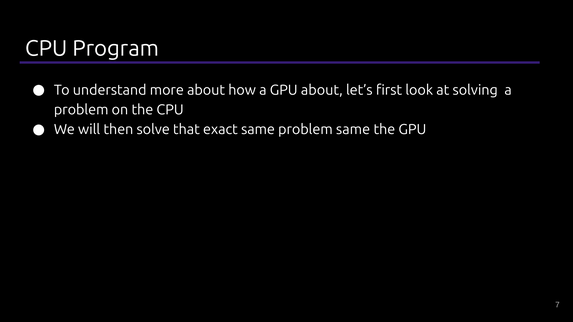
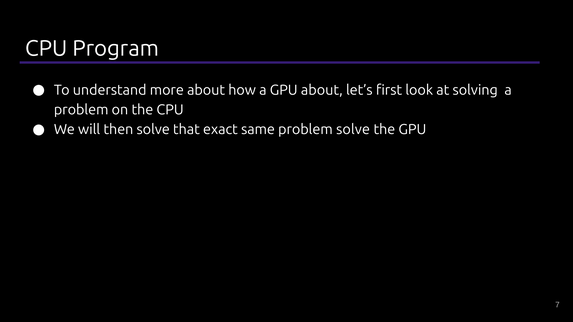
problem same: same -> solve
